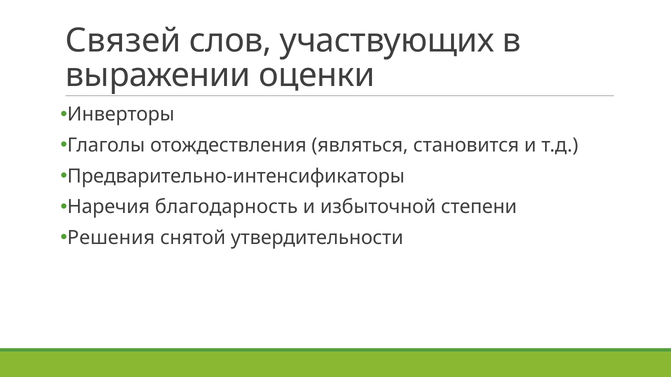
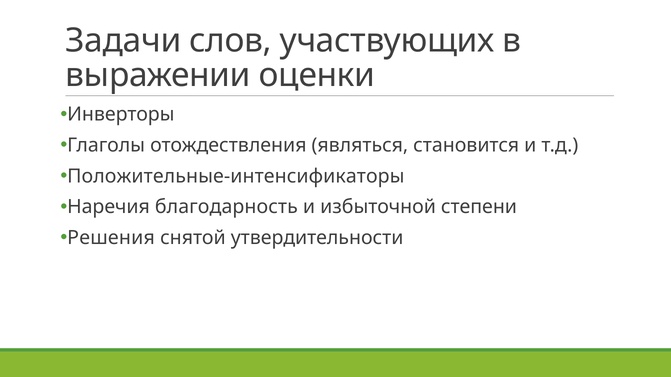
Связей: Связей -> Задачи
Предварительно-интенсификаторы: Предварительно-интенсификаторы -> Положительные-интенсификаторы
